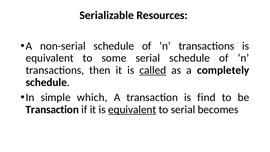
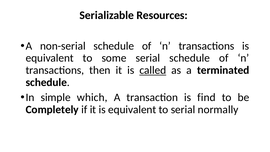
completely: completely -> terminated
Transaction at (52, 109): Transaction -> Completely
equivalent at (132, 109) underline: present -> none
becomes: becomes -> normally
